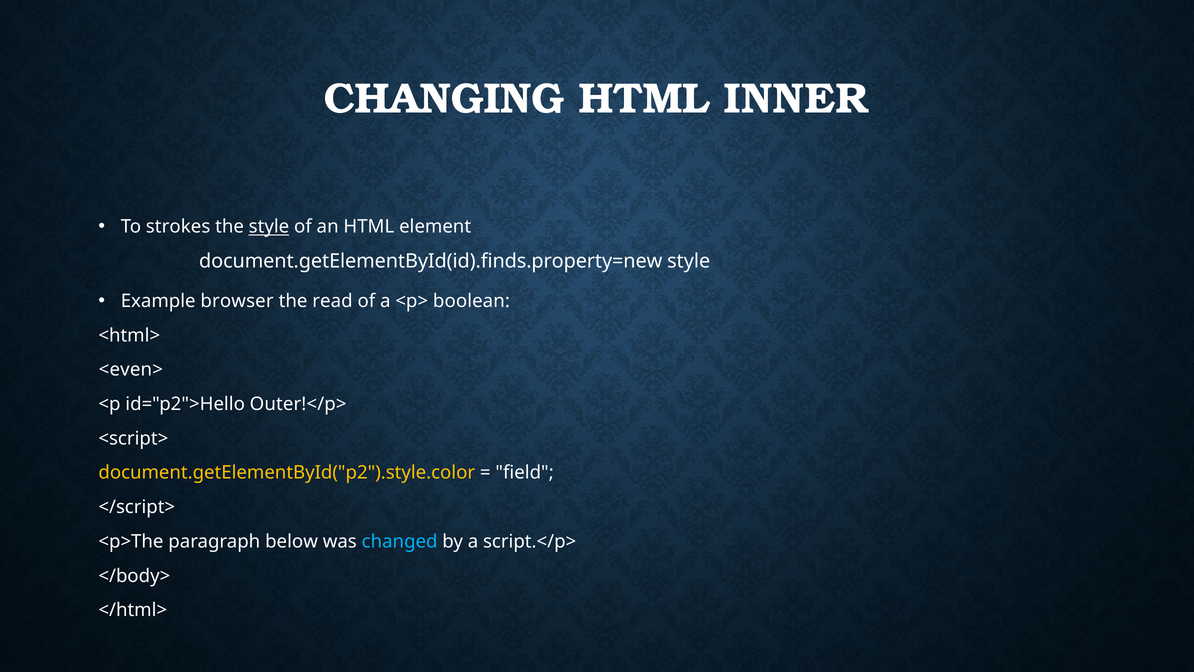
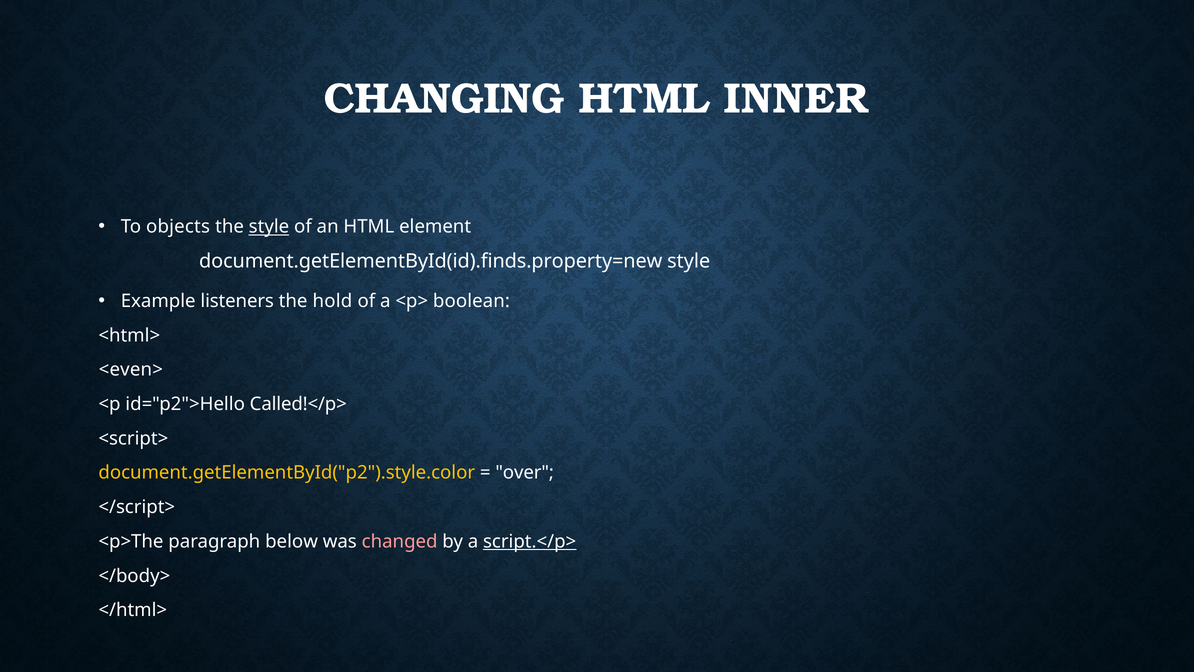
strokes: strokes -> objects
browser: browser -> listeners
read: read -> hold
Outer!</p>: Outer!</p> -> Called!</p>
field: field -> over
changed colour: light blue -> pink
script.</p> underline: none -> present
